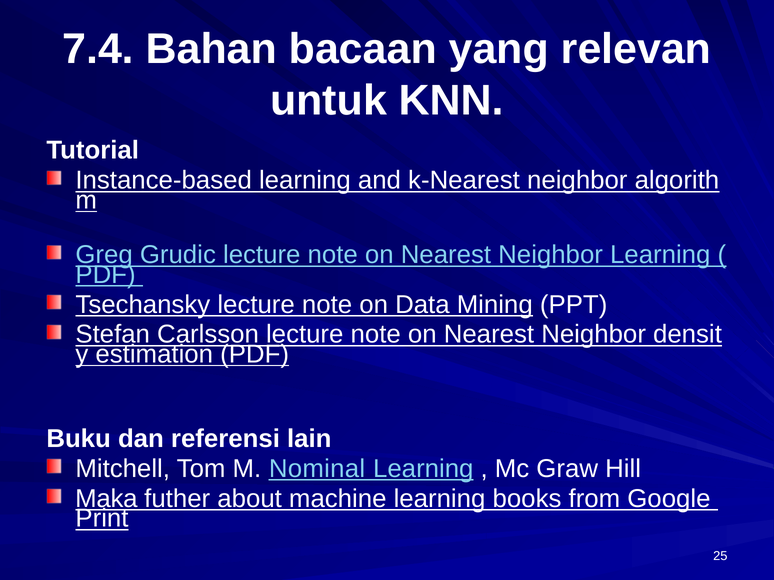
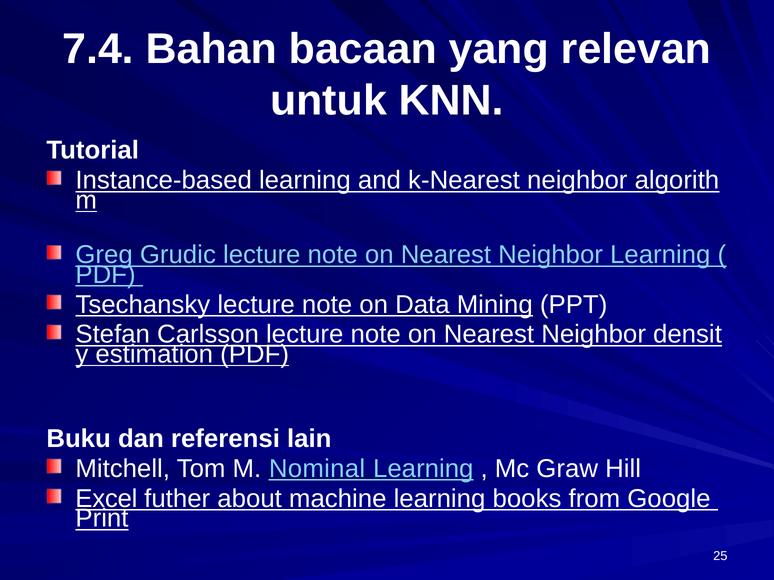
Maka: Maka -> Excel
